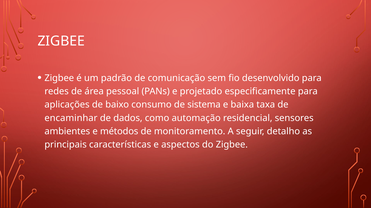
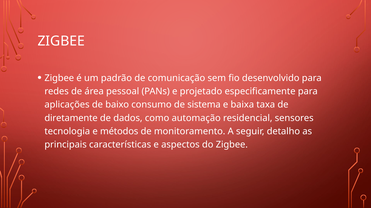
encaminhar: encaminhar -> diretamente
ambientes: ambientes -> tecnologia
